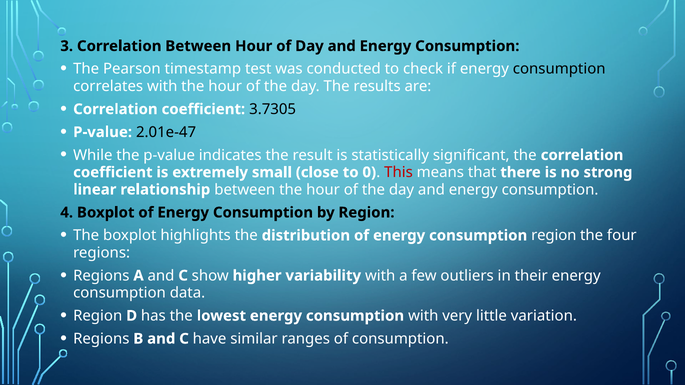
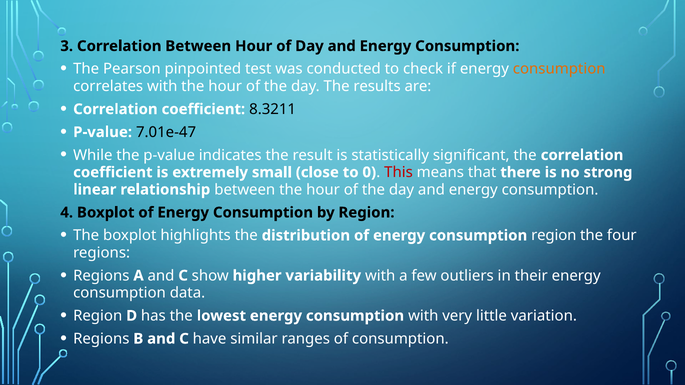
timestamp: timestamp -> pinpointed
consumption at (559, 69) colour: black -> orange
3.7305: 3.7305 -> 8.3211
2.01e-47: 2.01e-47 -> 7.01e-47
